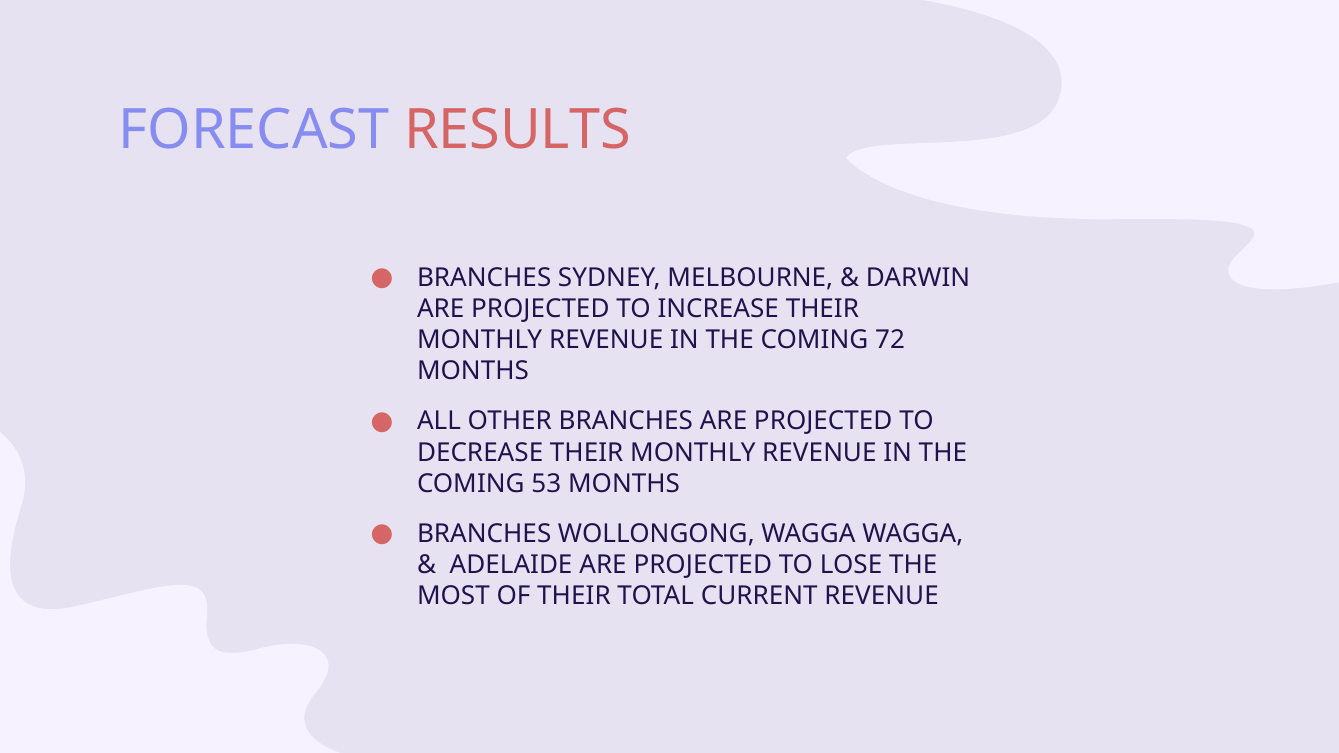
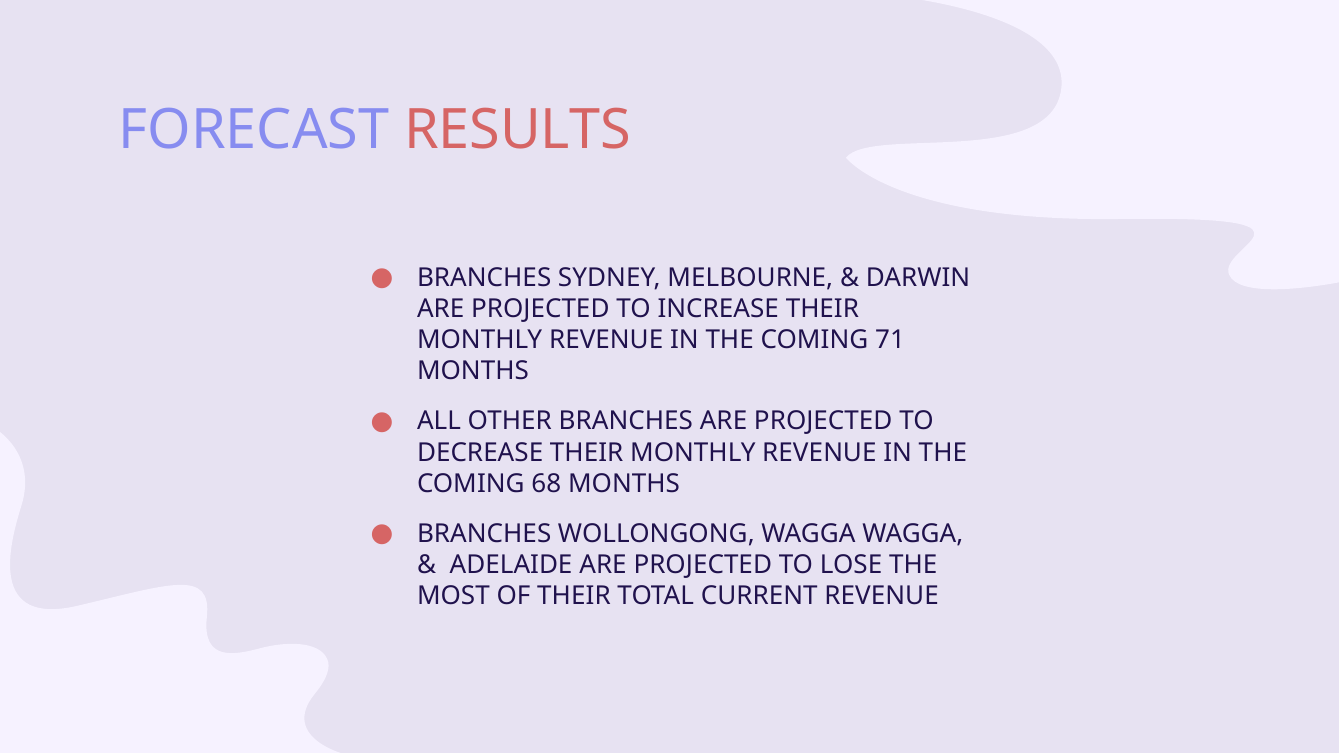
72: 72 -> 71
53: 53 -> 68
